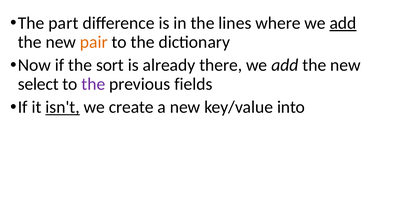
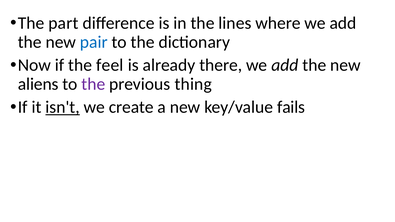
add at (343, 23) underline: present -> none
pair colour: orange -> blue
sort: sort -> feel
select: select -> aliens
fields: fields -> thing
into: into -> fails
